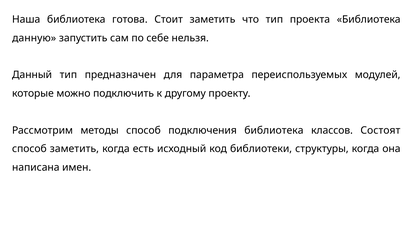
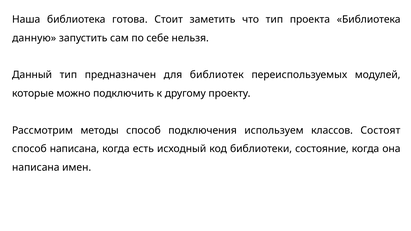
параметра: параметра -> библиотек
подключения библиотека: библиотека -> используем
способ заметить: заметить -> написана
структуры: структуры -> состояние
